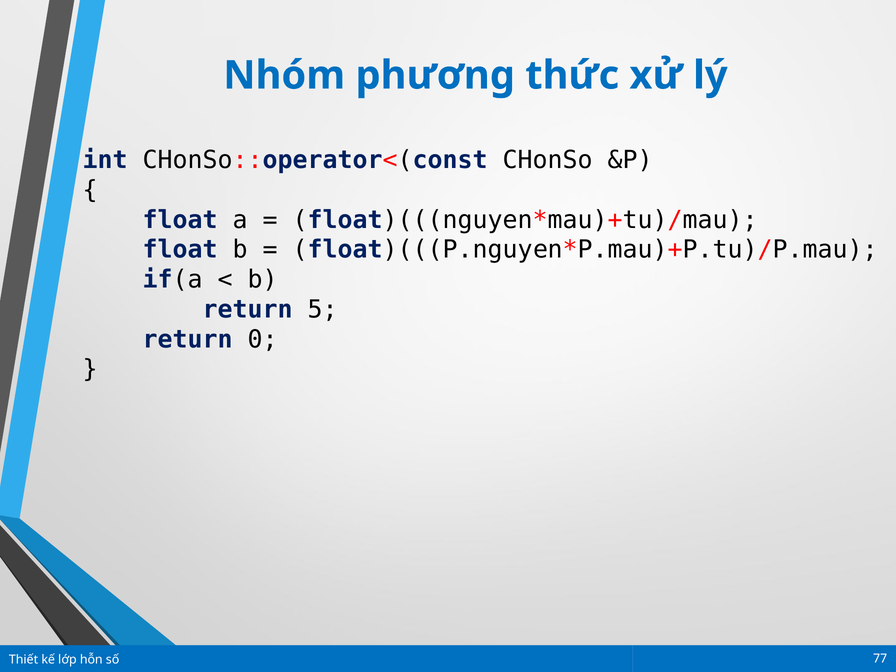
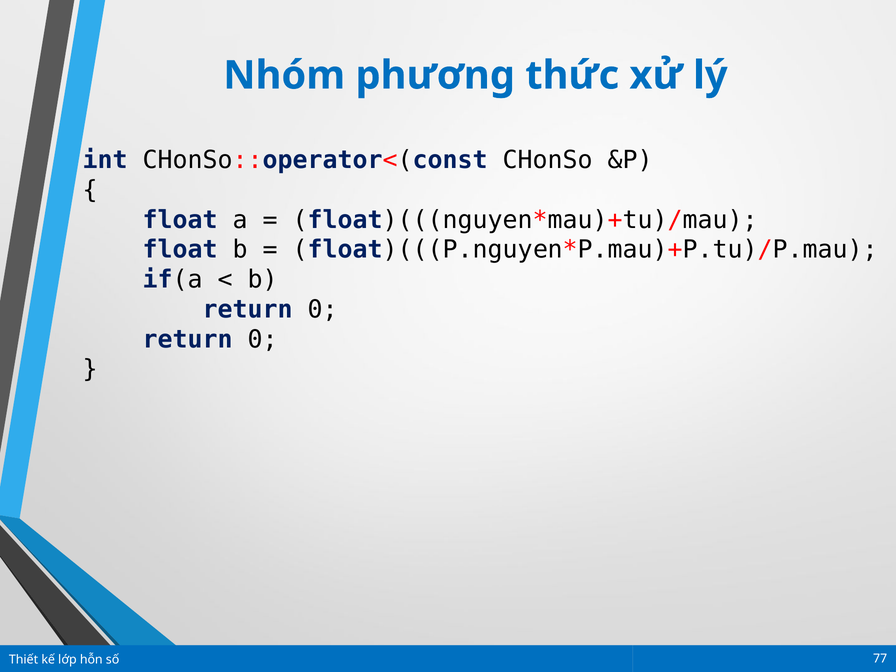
5 at (323, 309): 5 -> 0
